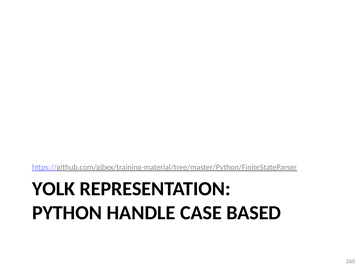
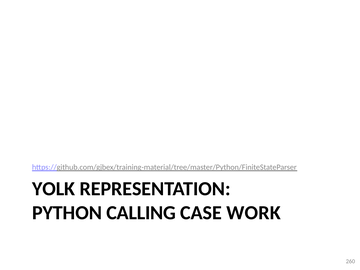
HANDLE: HANDLE -> CALLING
BASED: BASED -> WORK
